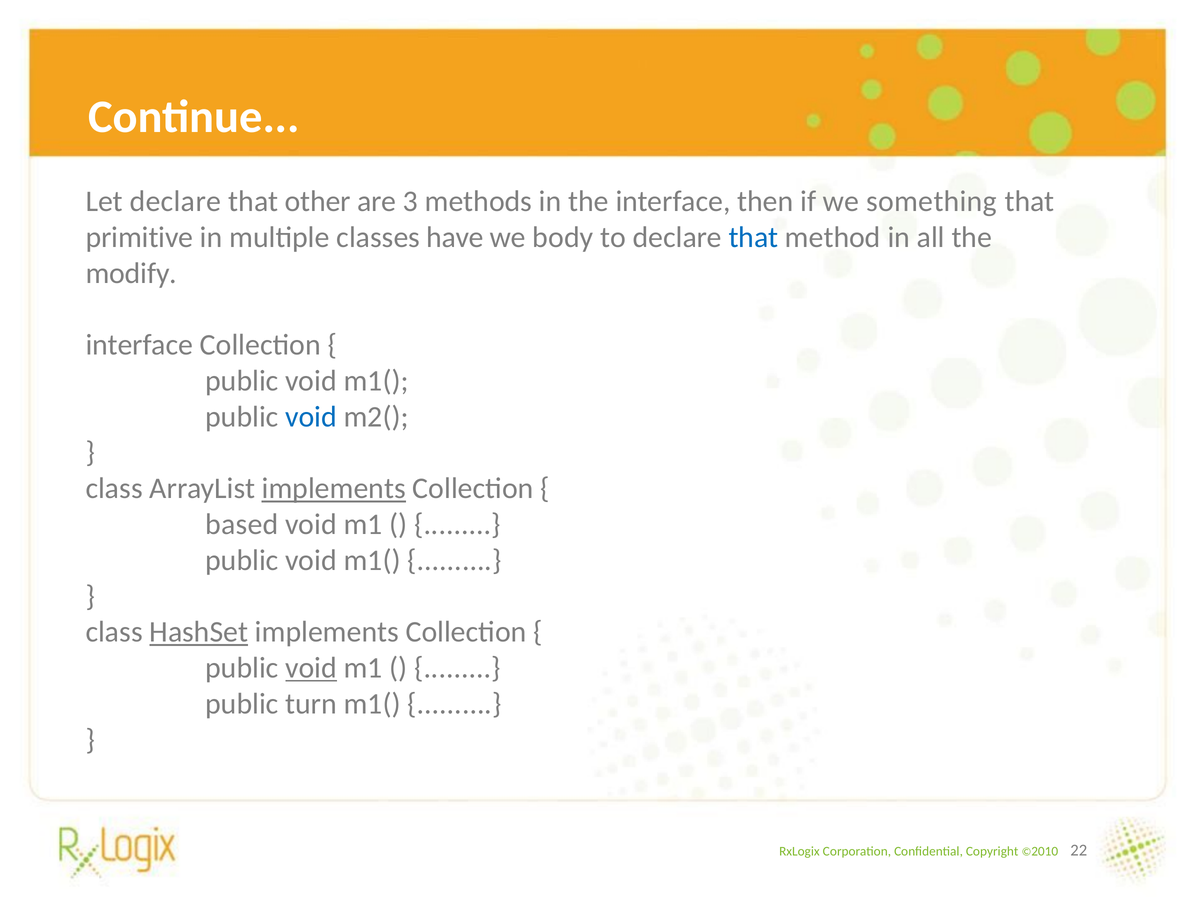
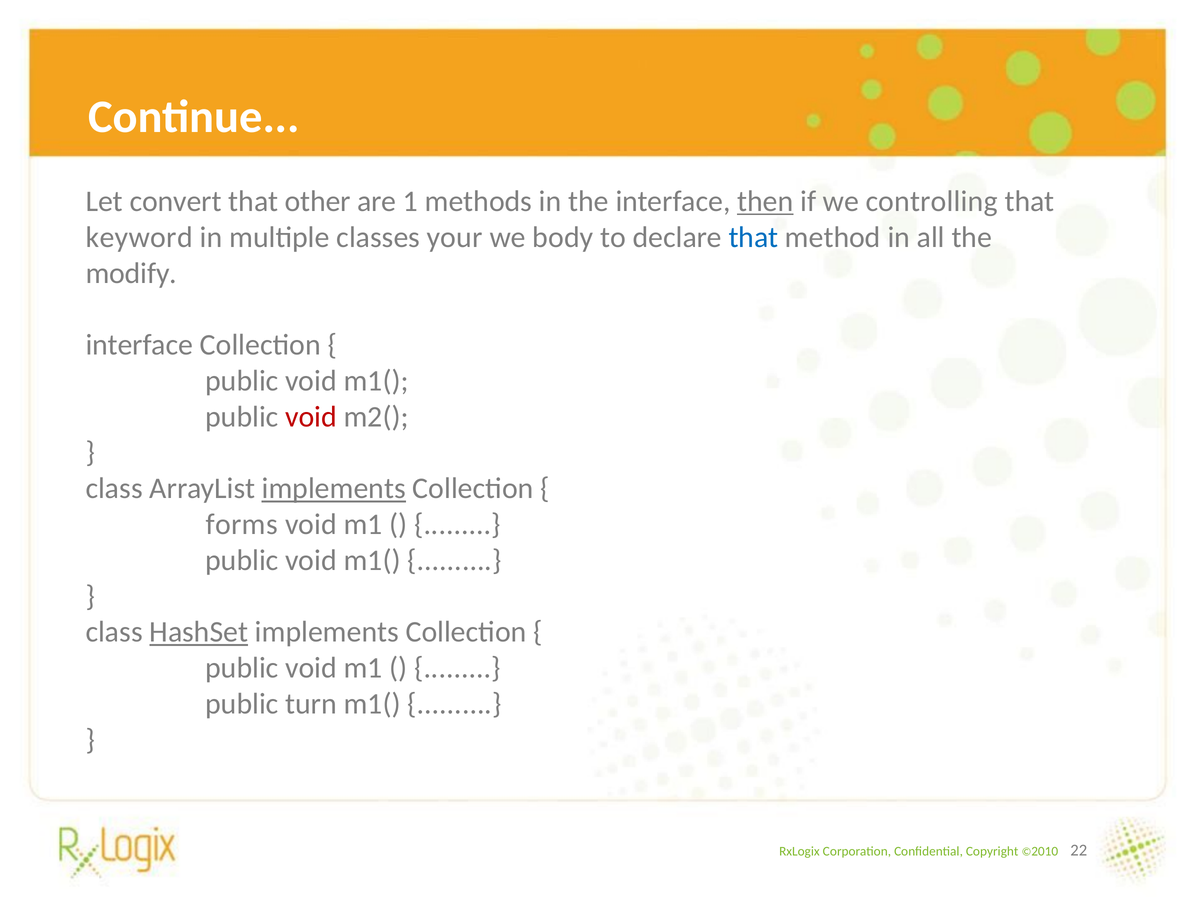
Let declare: declare -> convert
3: 3 -> 1
then underline: none -> present
something: something -> controlling
primitive: primitive -> keyword
have: have -> your
void at (311, 417) colour: blue -> red
based: based -> forms
void at (311, 668) underline: present -> none
